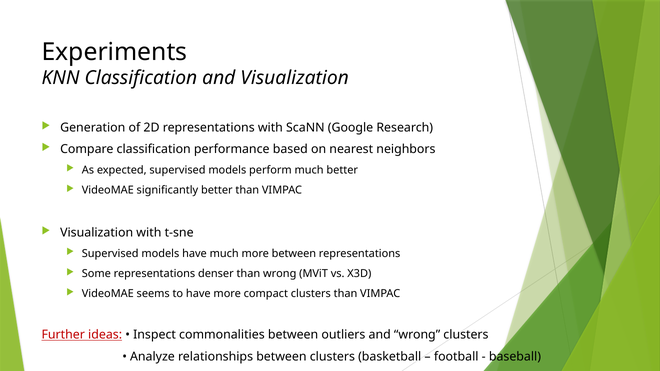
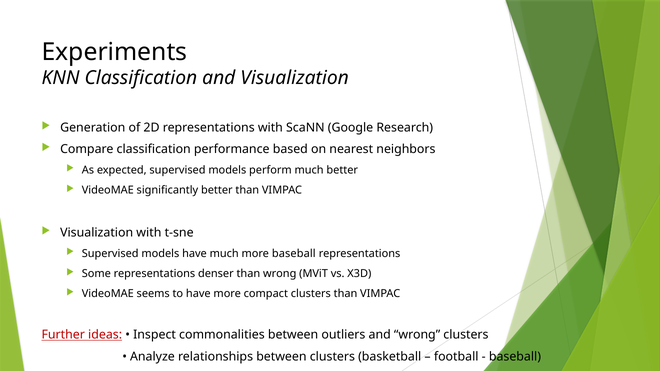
more between: between -> baseball
